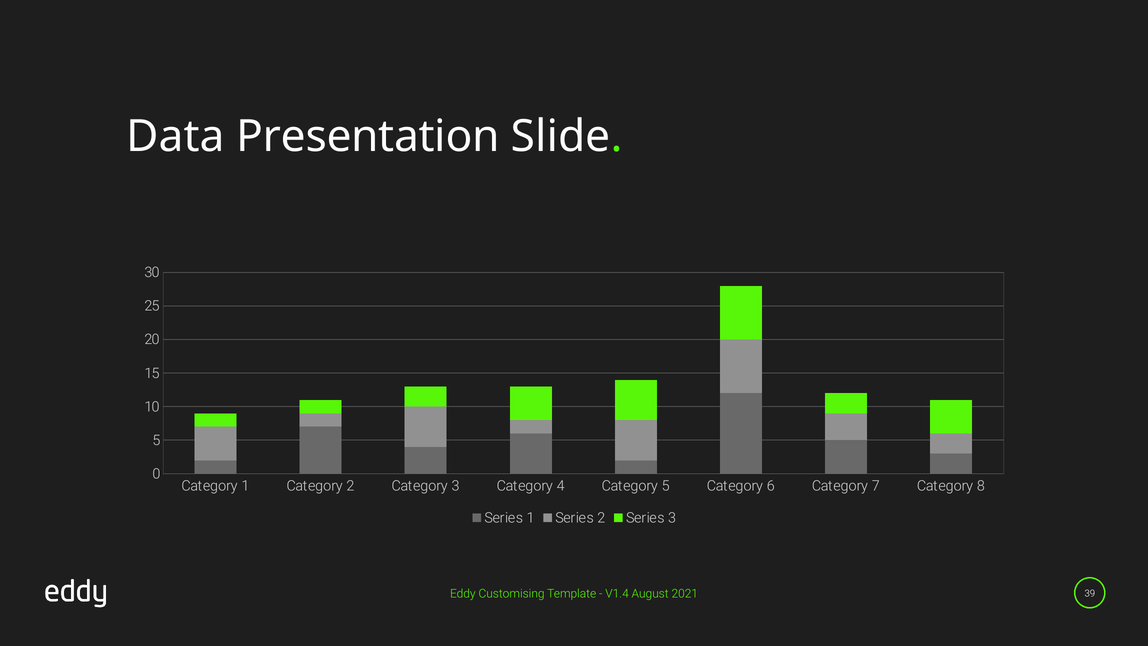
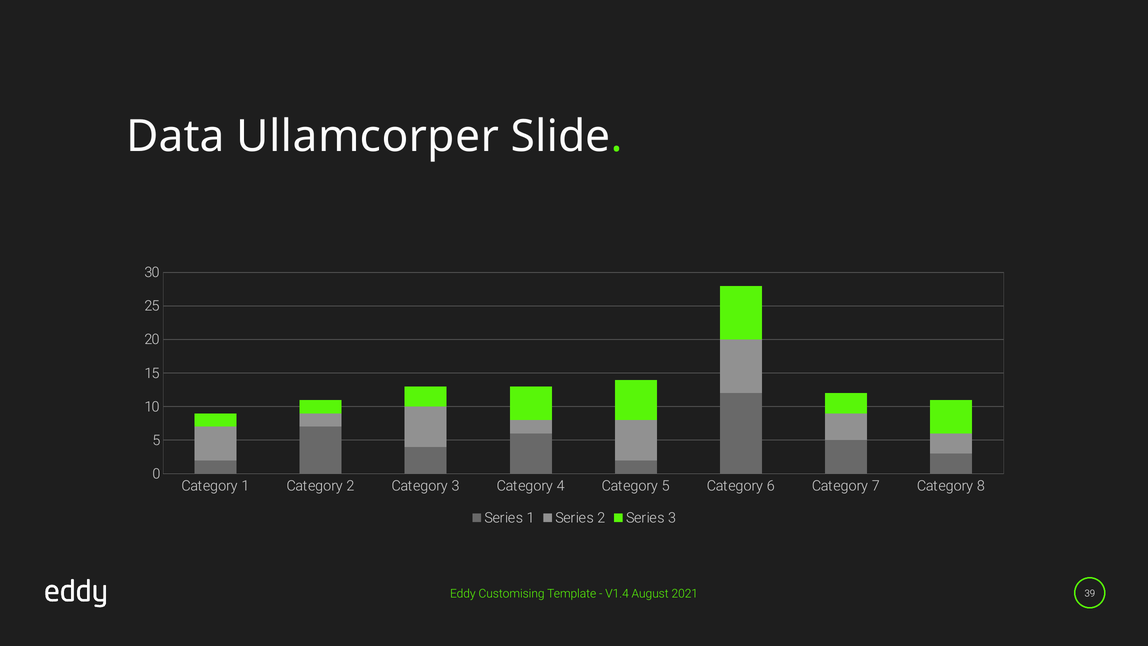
Presentation: Presentation -> Ullamcorper
